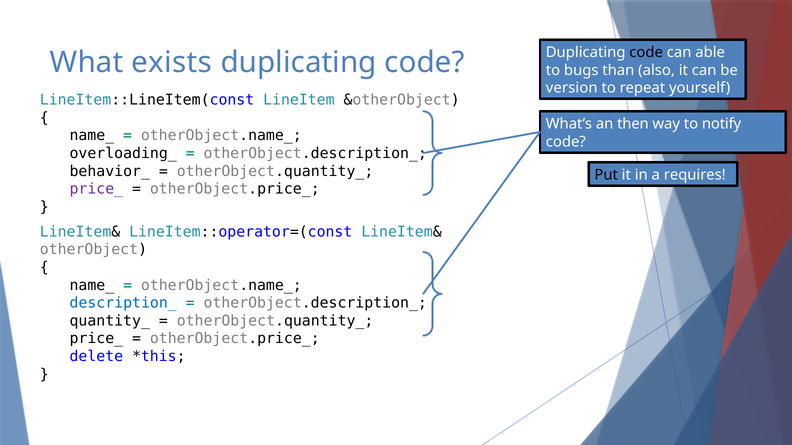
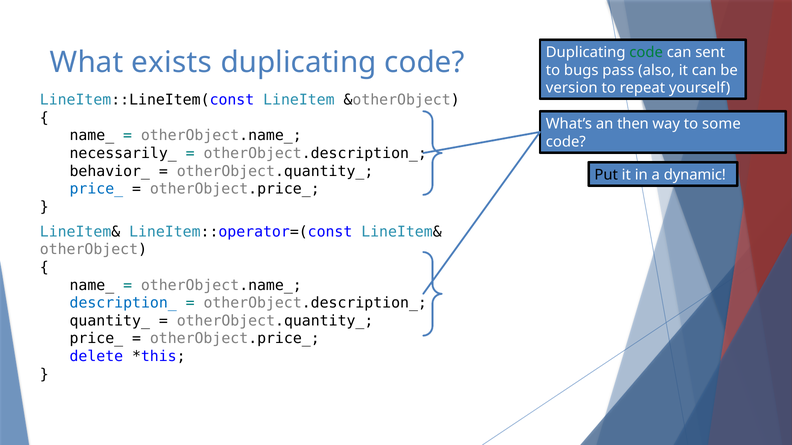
code at (646, 52) colour: black -> green
able: able -> sent
than: than -> pass
notify: notify -> some
overloading_: overloading_ -> necessarily_
requires: requires -> dynamic
price_ at (96, 189) colour: purple -> blue
